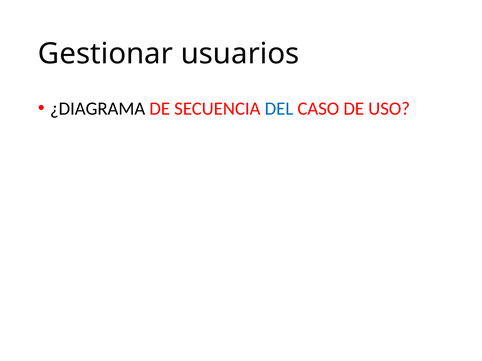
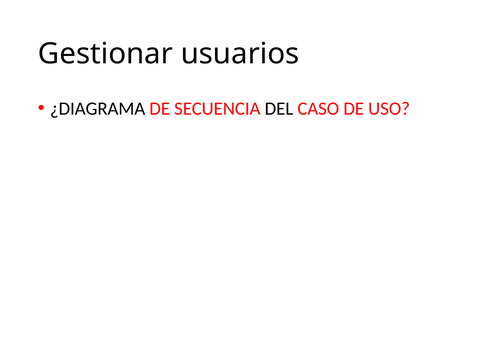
DEL colour: blue -> black
